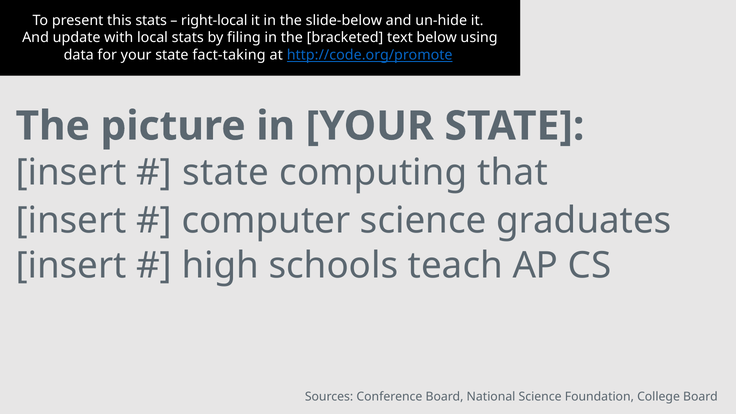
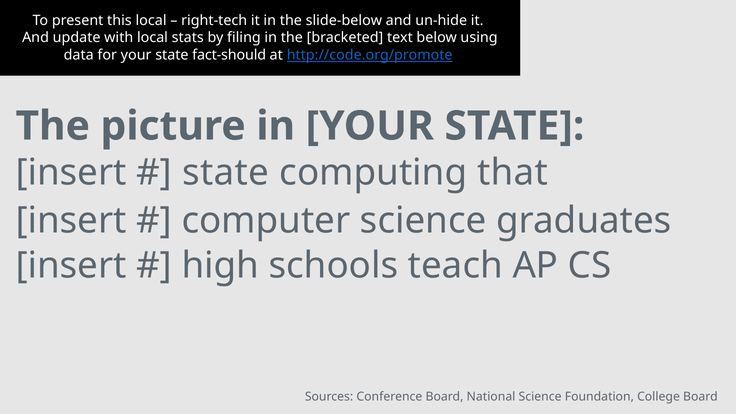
this stats: stats -> local
right-local: right-local -> right-tech
fact-taking: fact-taking -> fact-should
